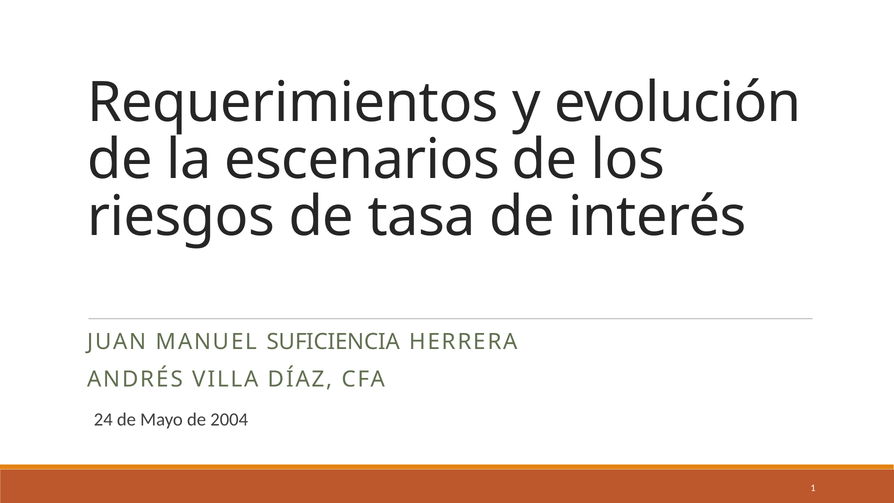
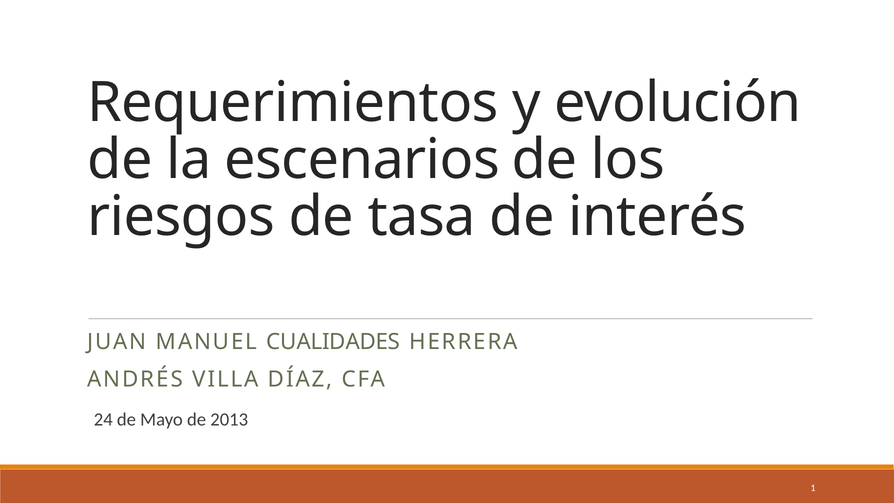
SUFICIENCIA: SUFICIENCIA -> CUALIDADES
2004: 2004 -> 2013
